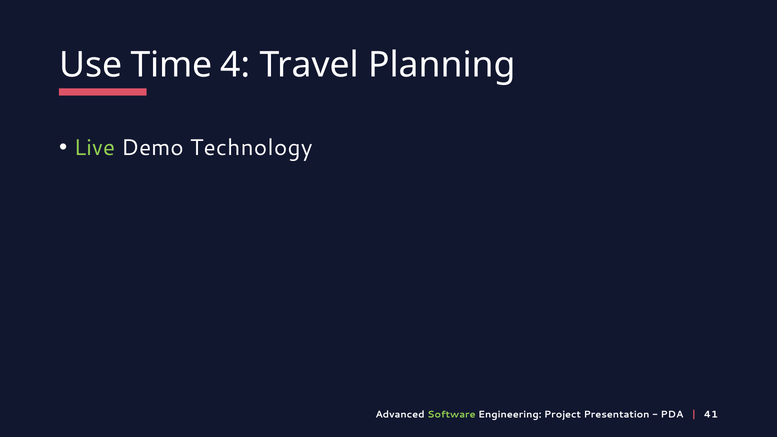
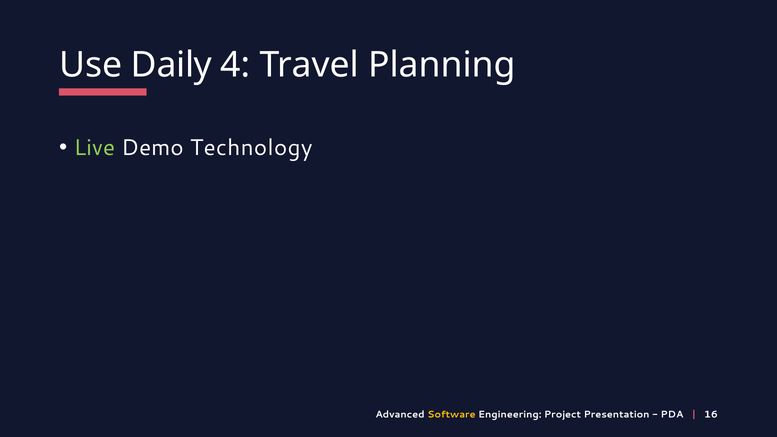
Time: Time -> Daily
Software colour: light green -> yellow
41: 41 -> 16
